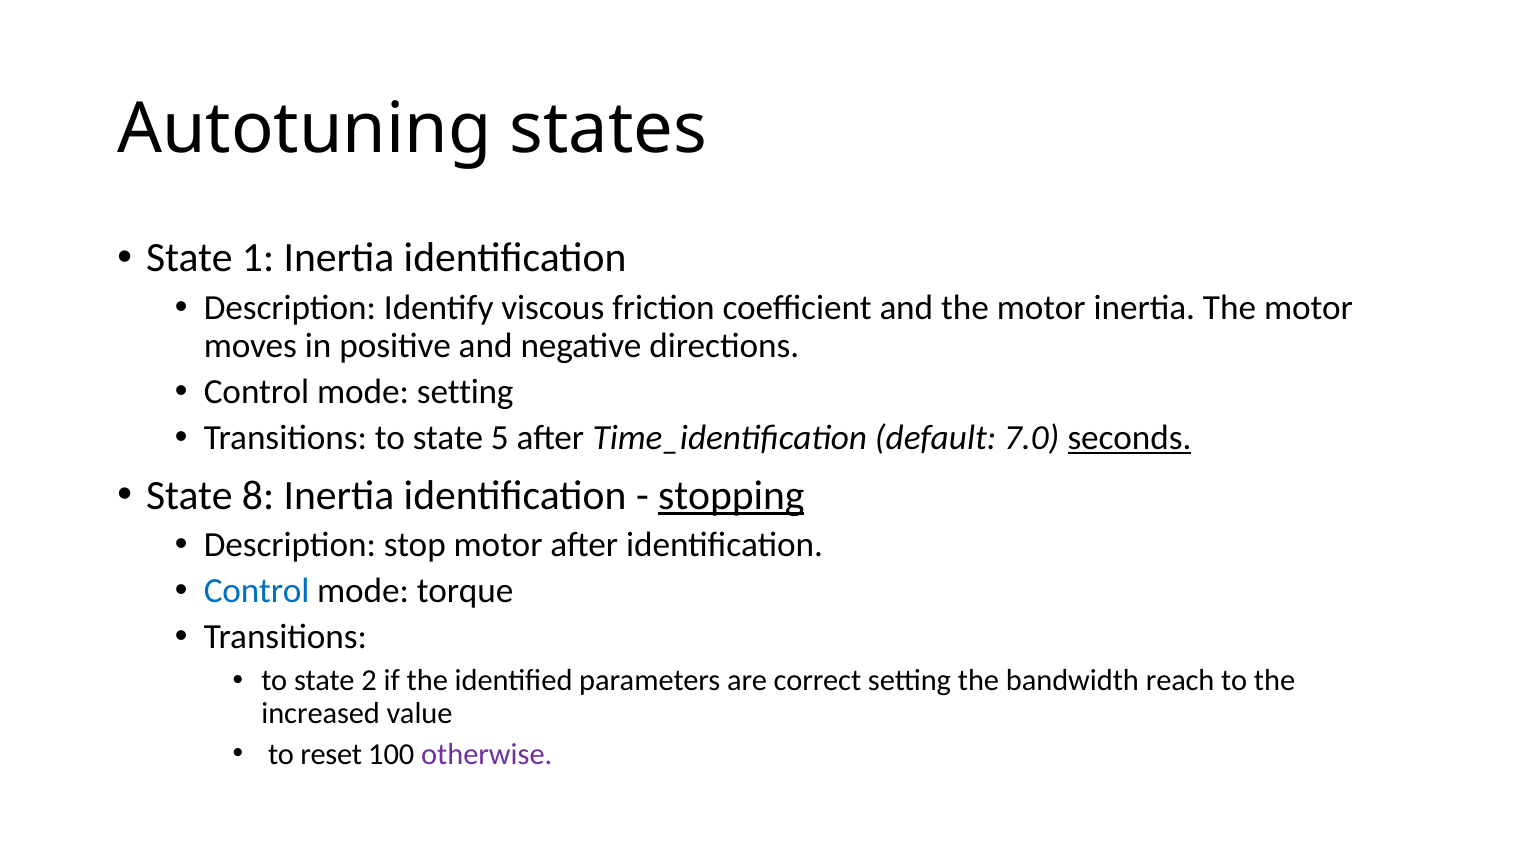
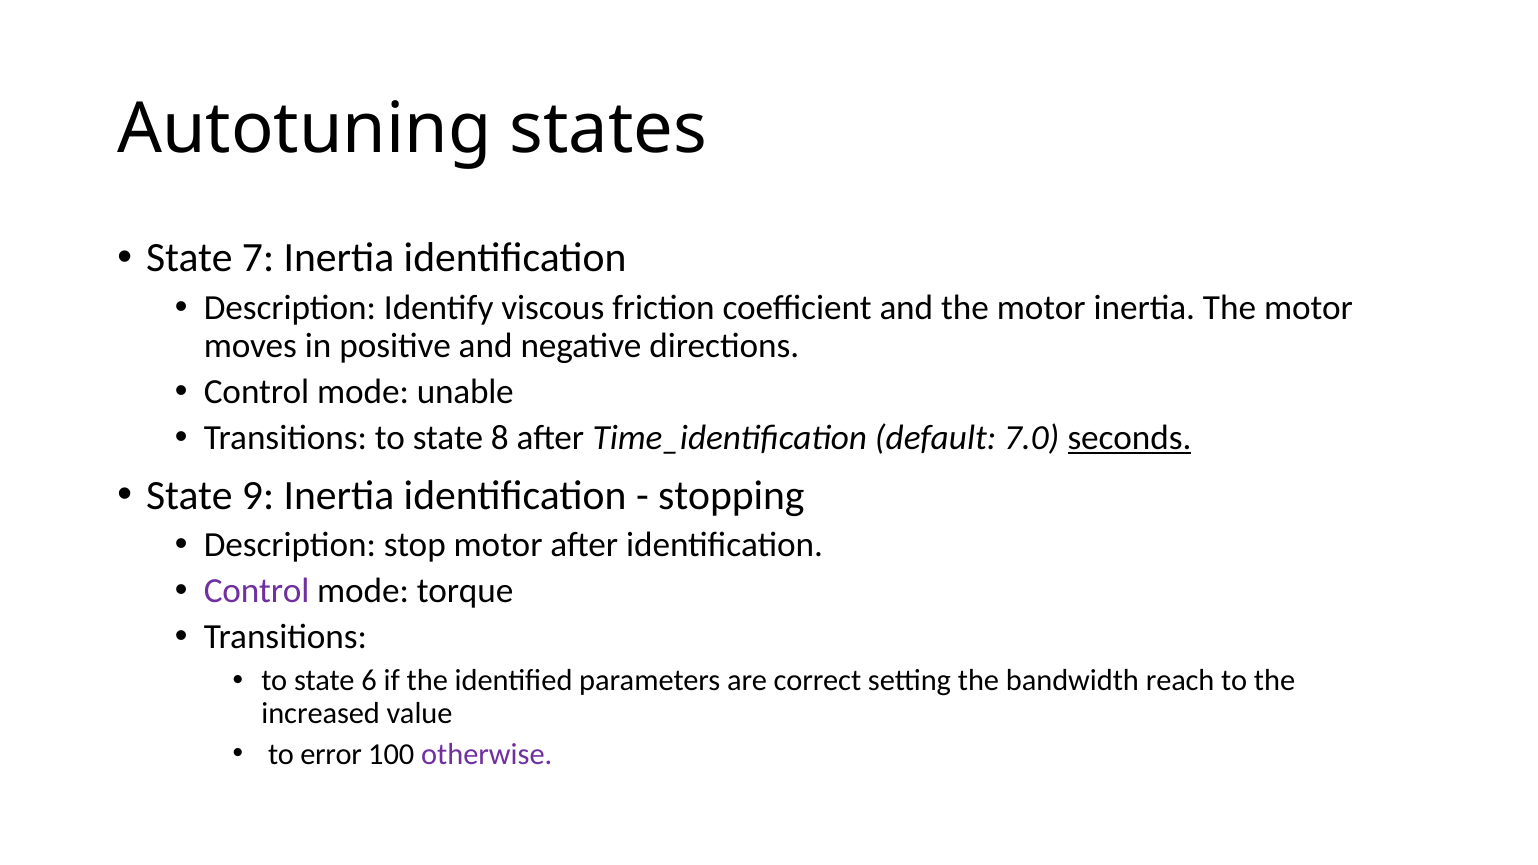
1: 1 -> 7
mode setting: setting -> unable
5: 5 -> 8
8: 8 -> 9
stopping underline: present -> none
Control at (257, 591) colour: blue -> purple
2: 2 -> 6
reset: reset -> error
